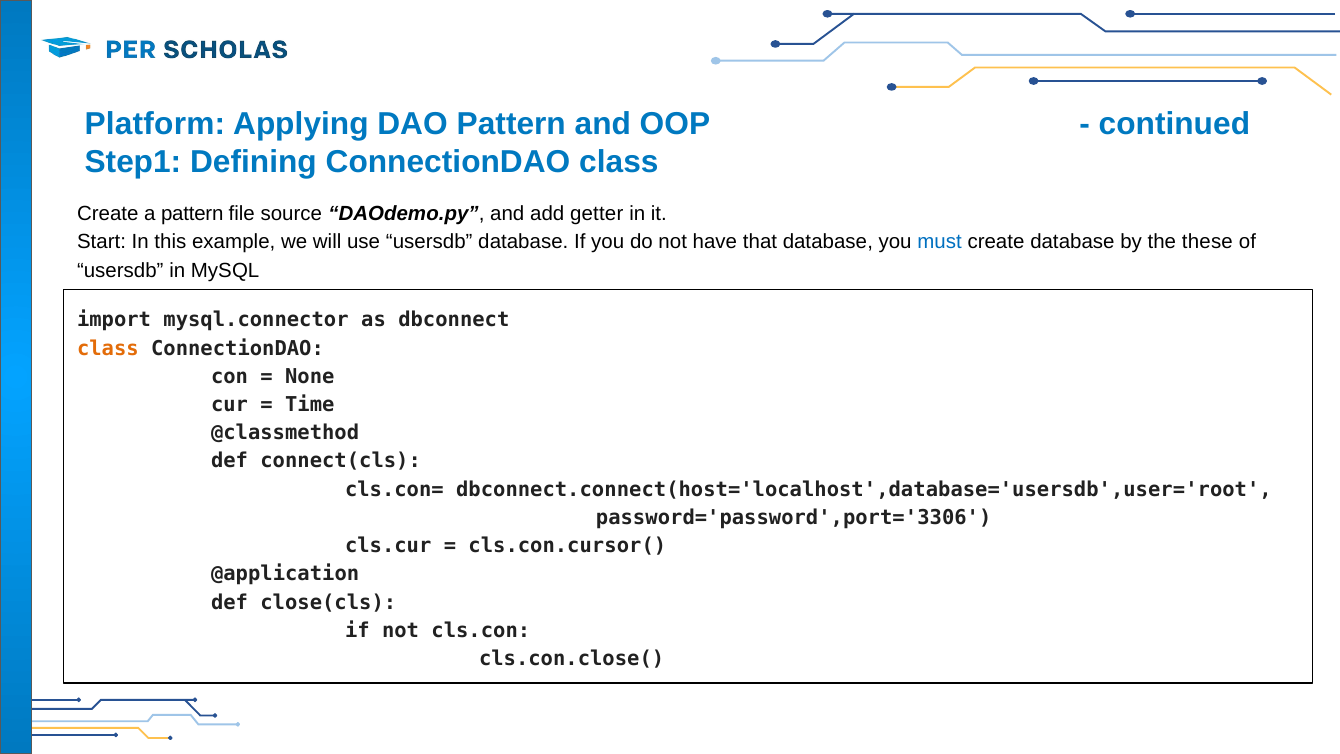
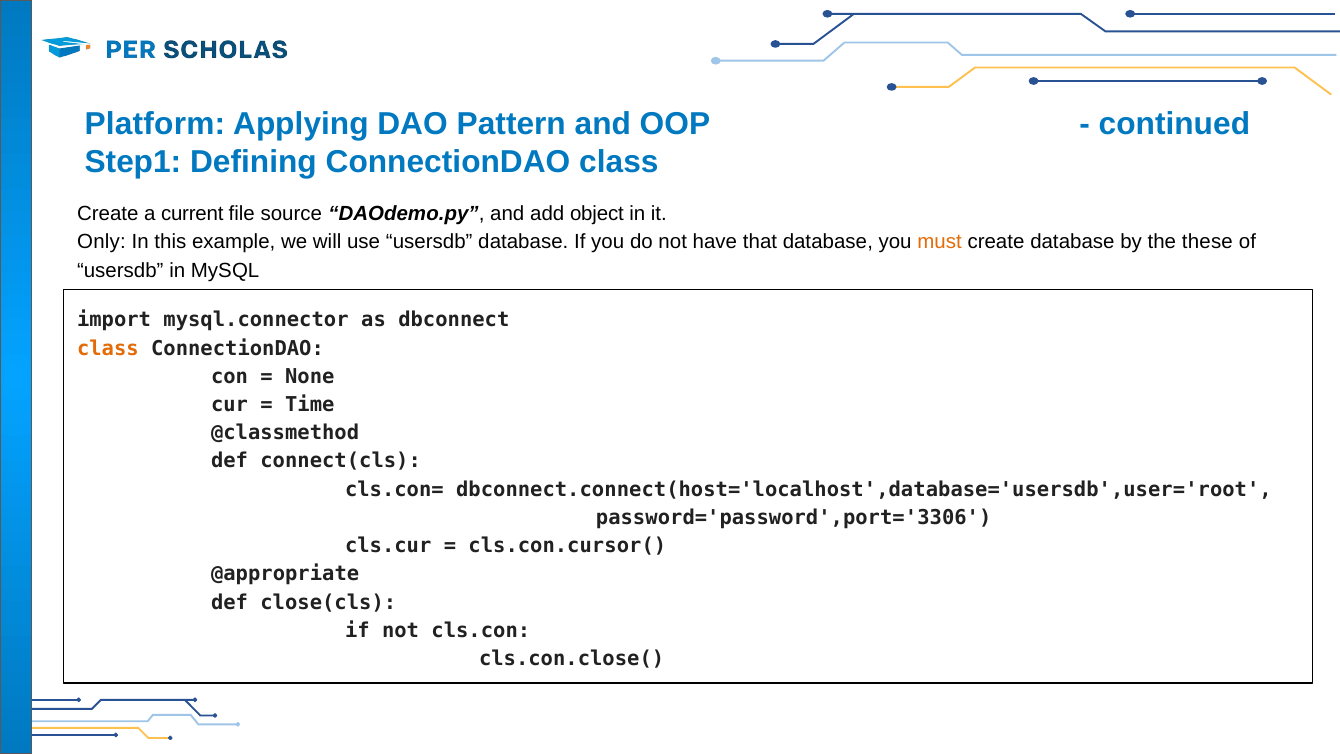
a pattern: pattern -> current
getter: getter -> object
Start: Start -> Only
must colour: blue -> orange
@application: @application -> @appropriate
